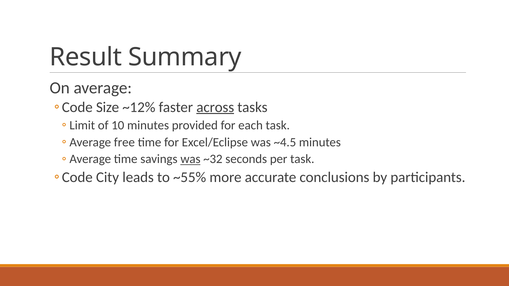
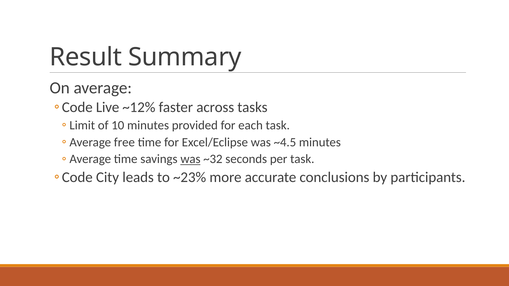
Size: Size -> Live
across underline: present -> none
~55%: ~55% -> ~23%
